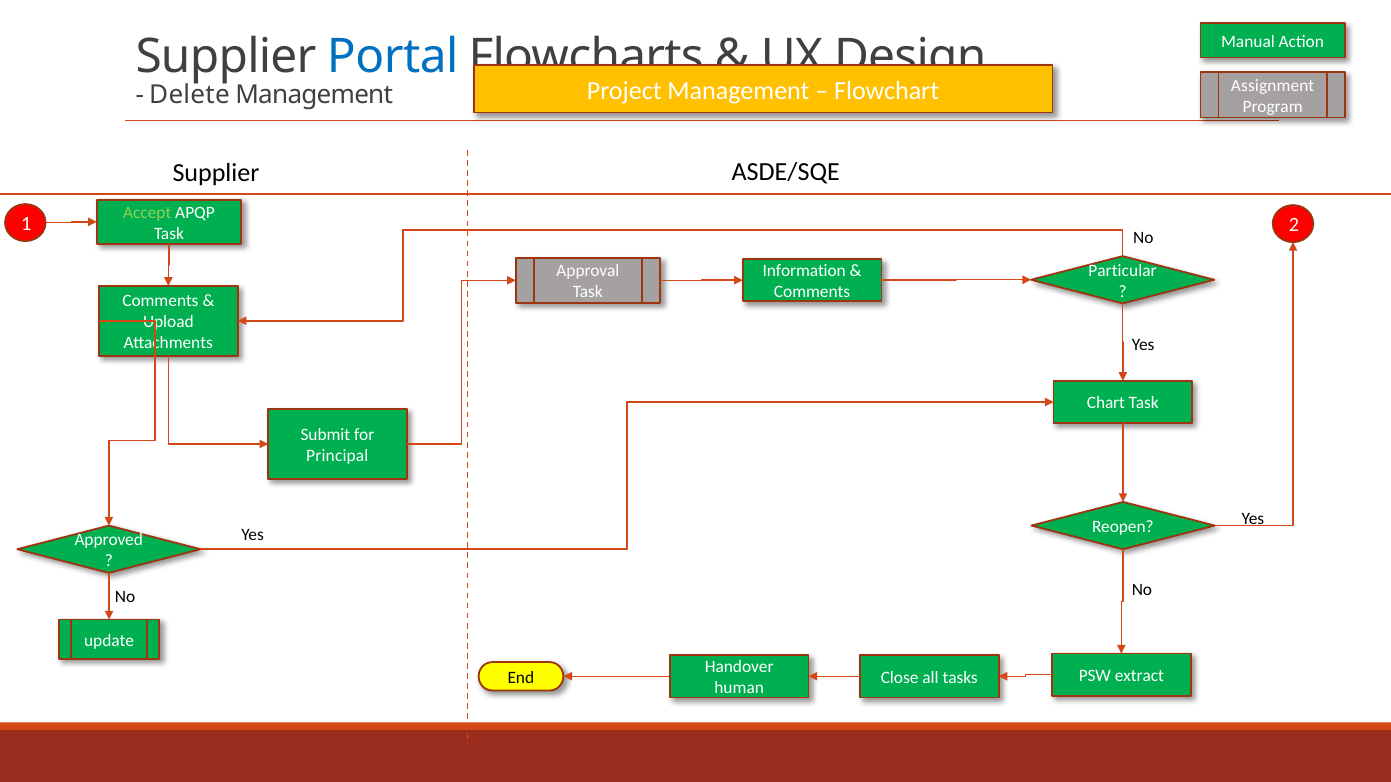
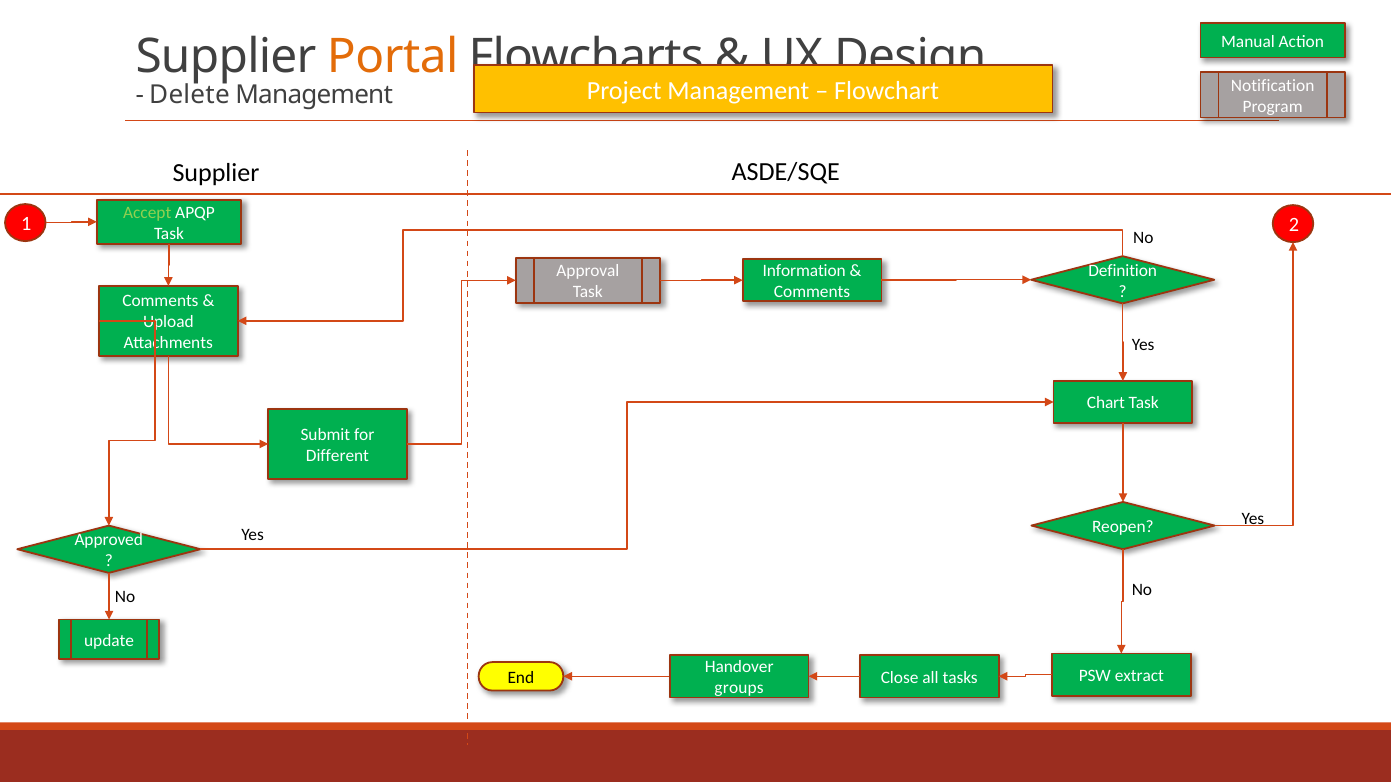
Portal colour: blue -> orange
Assignment: Assignment -> Notification
Particular: Particular -> Definition
Principal: Principal -> Different
human: human -> groups
